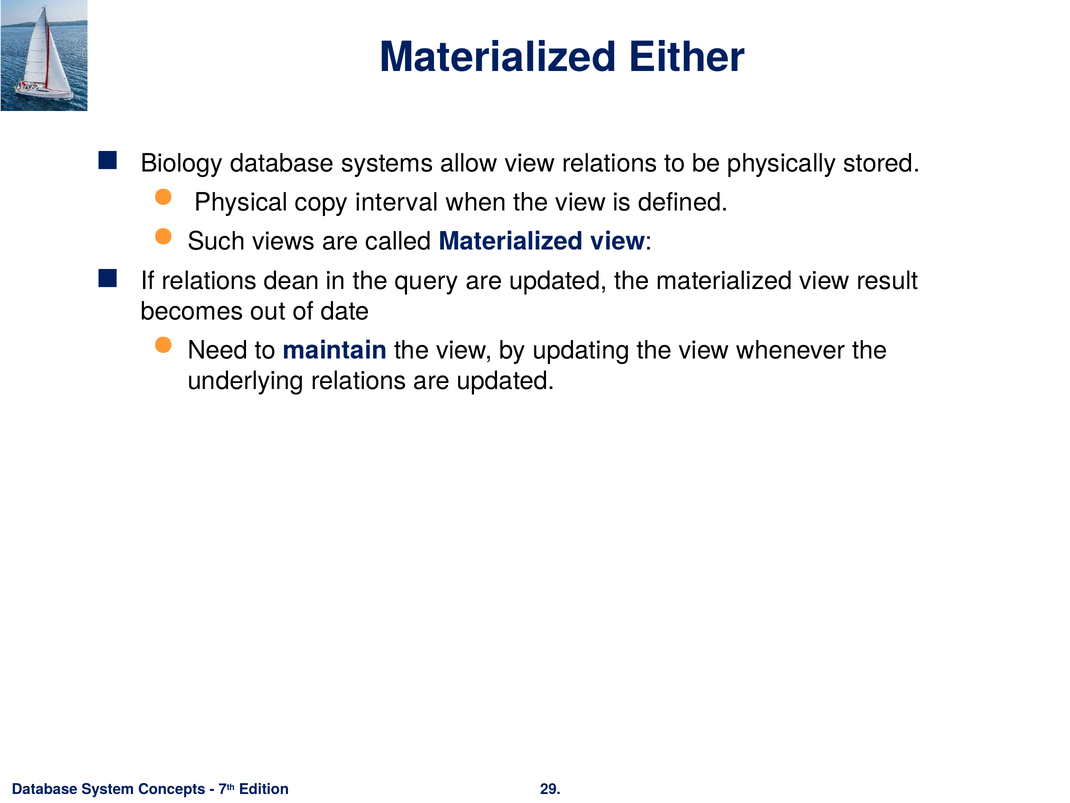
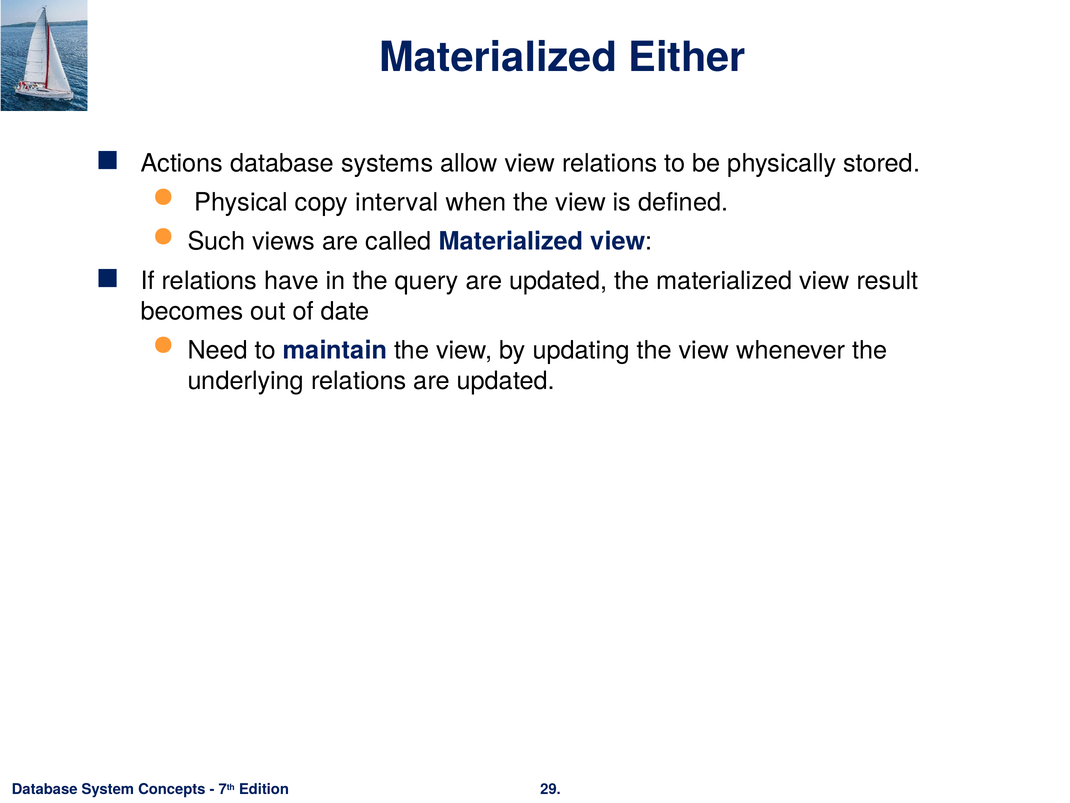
Biology: Biology -> Actions
dean: dean -> have
